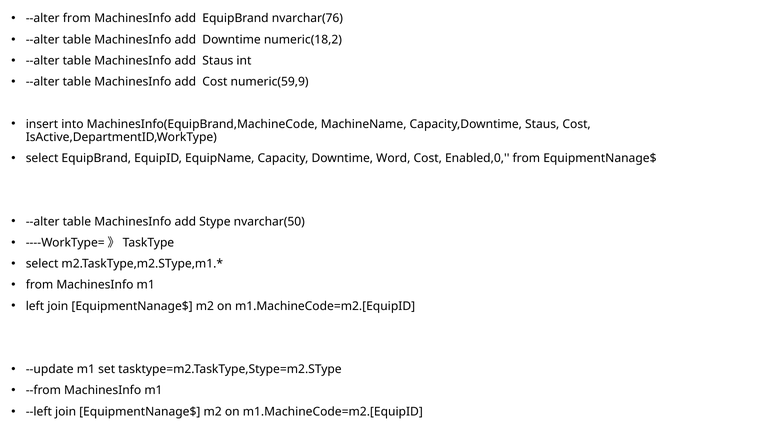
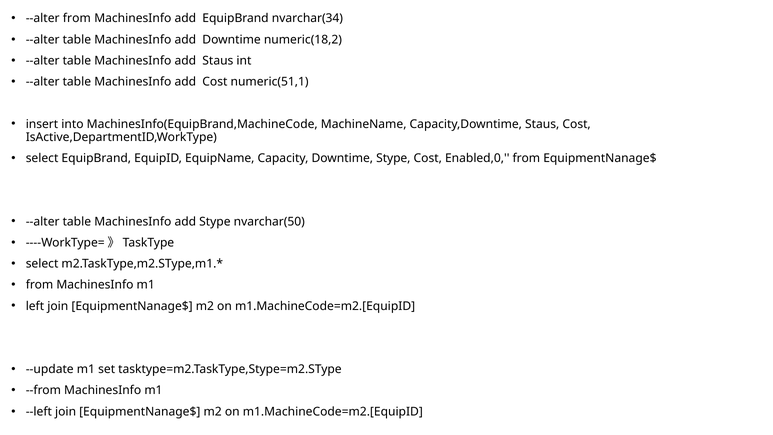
nvarchar(76: nvarchar(76 -> nvarchar(34
numeric(59,9: numeric(59,9 -> numeric(51,1
Downtime Word: Word -> Stype
